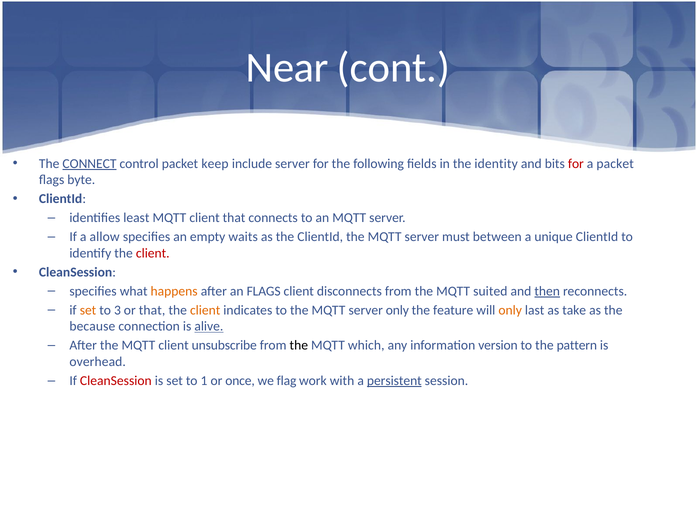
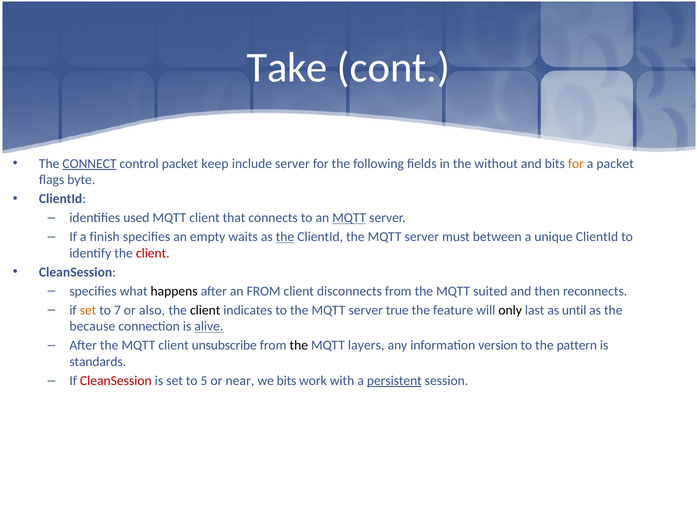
Near: Near -> Take
identity: identity -> without
for at (576, 164) colour: red -> orange
least: least -> used
MQTT at (349, 218) underline: none -> present
allow: allow -> finish
the at (285, 237) underline: none -> present
happens colour: orange -> black
an FLAGS: FLAGS -> FROM
then underline: present -> none
3: 3 -> 7
or that: that -> also
client at (205, 310) colour: orange -> black
server only: only -> true
only at (510, 310) colour: orange -> black
take: take -> until
which: which -> layers
overhead: overhead -> standards
1: 1 -> 5
once: once -> near
we flag: flag -> bits
